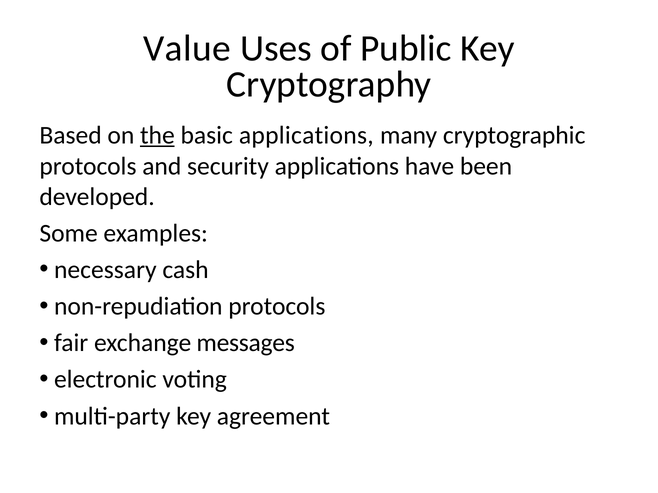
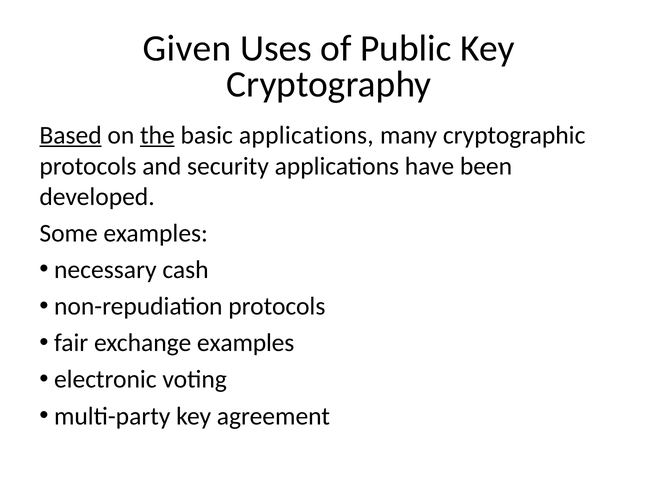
Value: Value -> Given
Based underline: none -> present
exchange messages: messages -> examples
